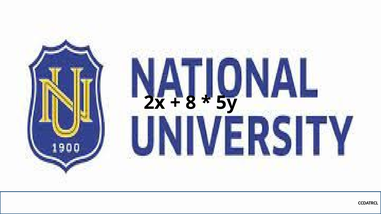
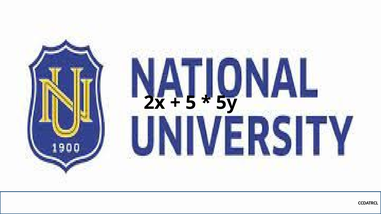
8: 8 -> 5
